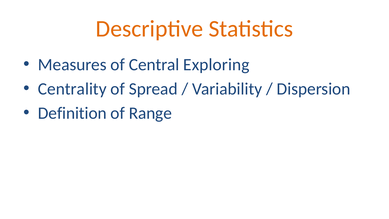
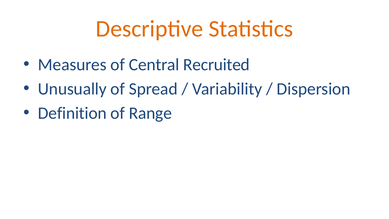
Exploring: Exploring -> Recruited
Centrality: Centrality -> Unusually
